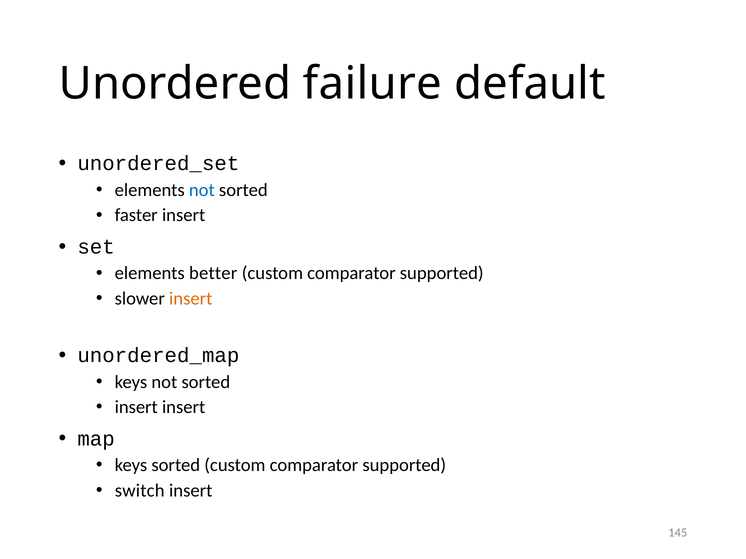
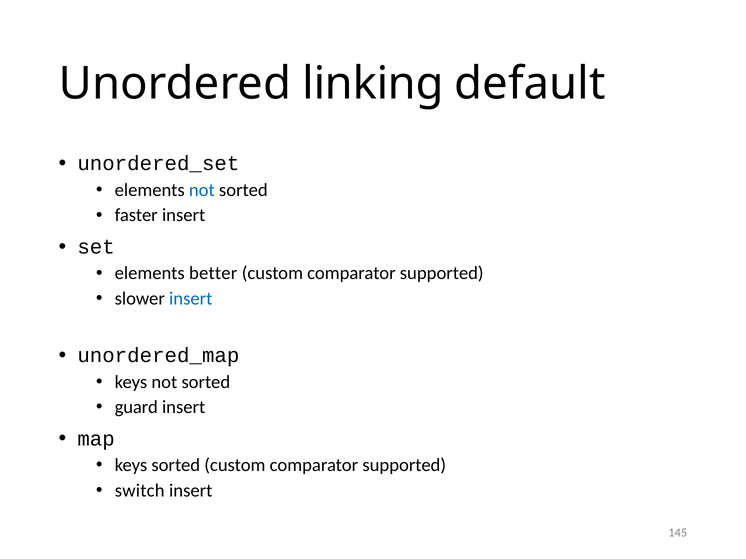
failure: failure -> linking
insert at (191, 299) colour: orange -> blue
insert at (136, 408): insert -> guard
